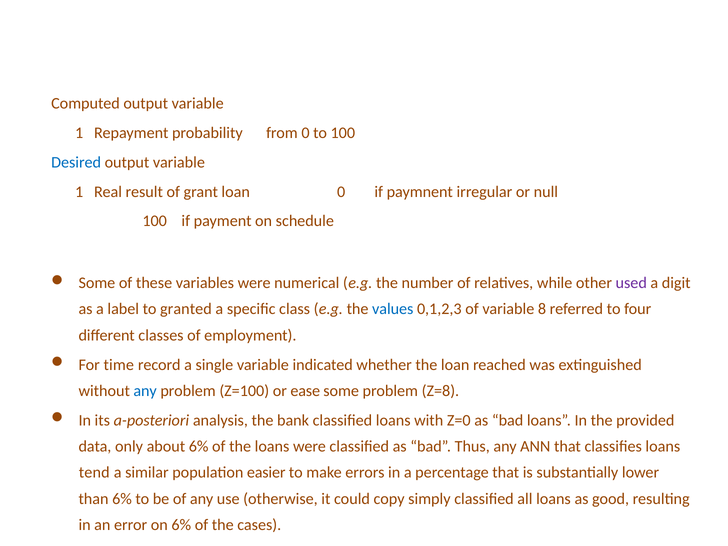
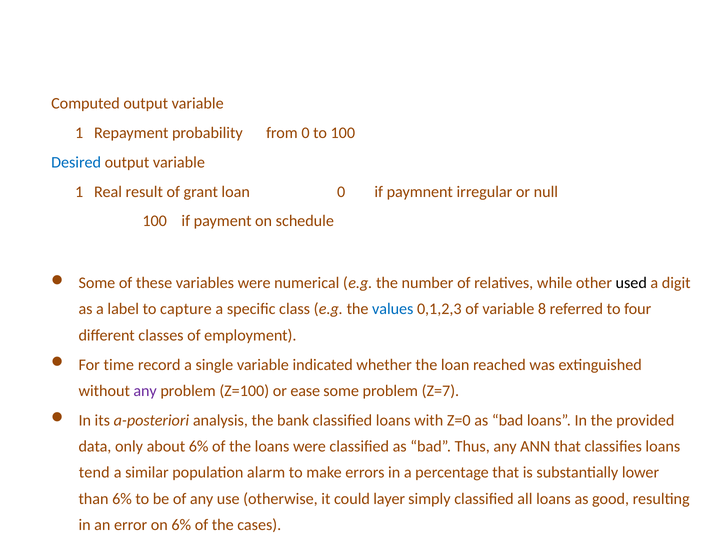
used colour: purple -> black
granted: granted -> capture
any at (145, 391) colour: blue -> purple
Z=8: Z=8 -> Z=7
easier: easier -> alarm
copy: copy -> layer
